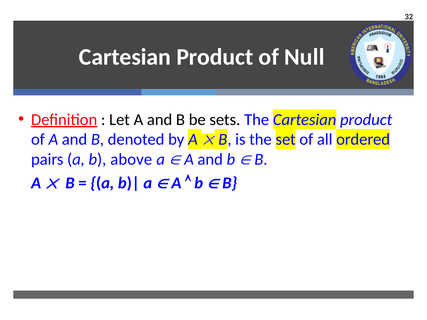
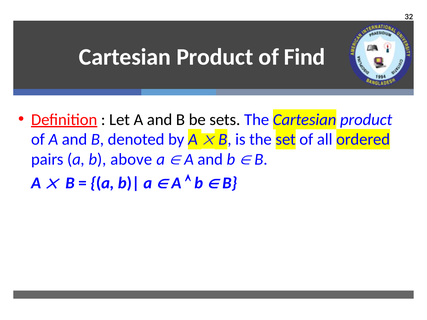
Null: Null -> Find
